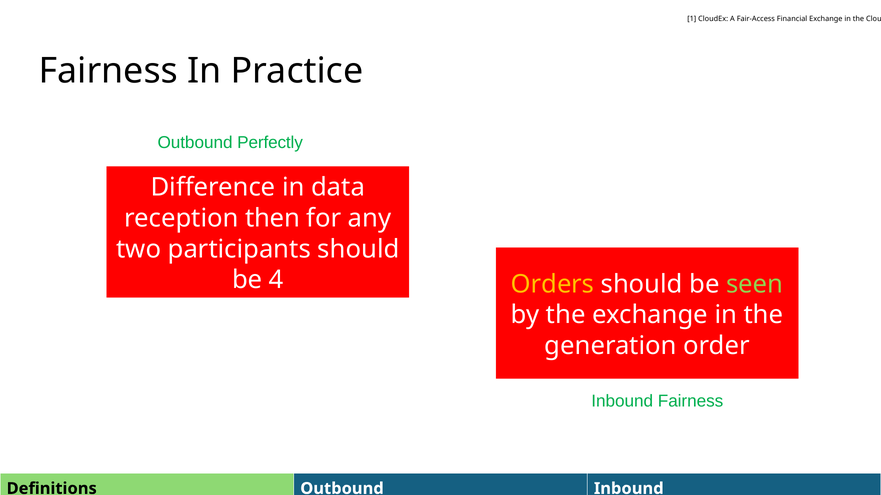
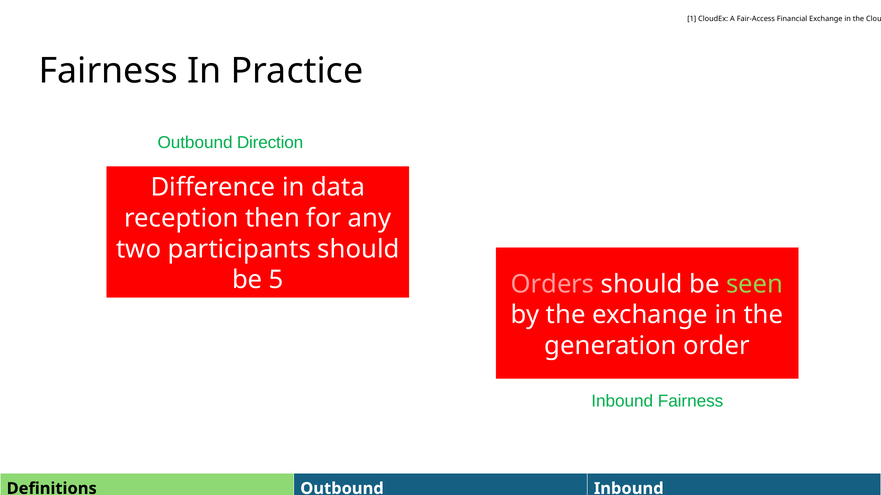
Perfectly: Perfectly -> Direction
4: 4 -> 5
Orders colour: yellow -> pink
